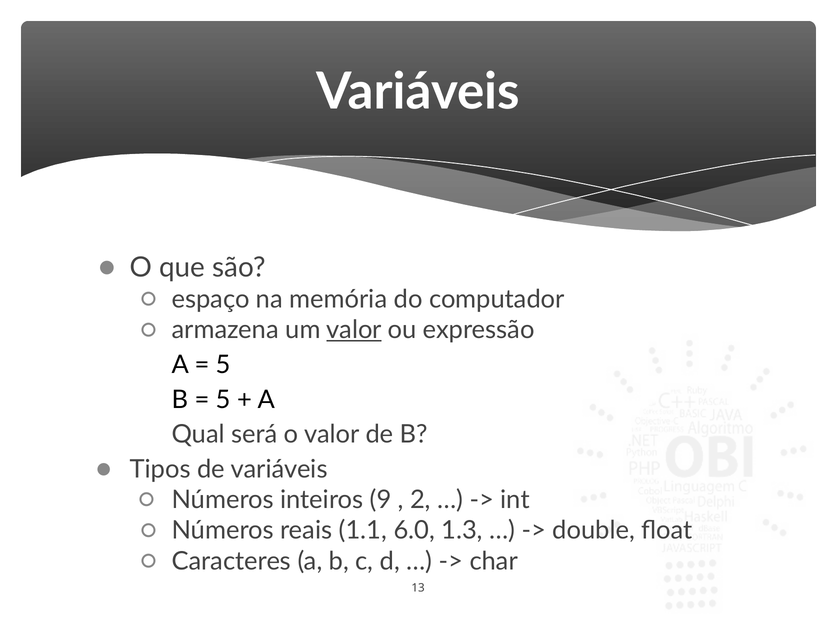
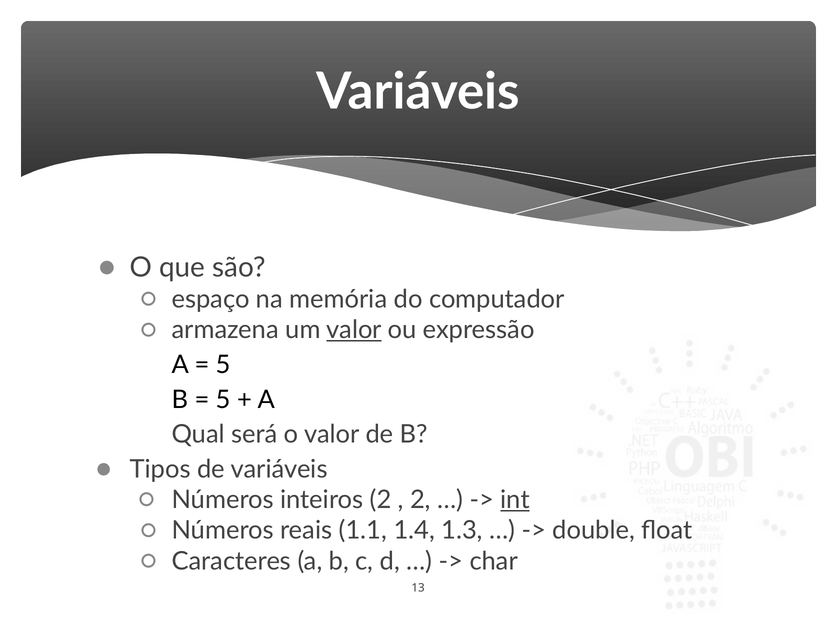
inteiros 9: 9 -> 2
int underline: none -> present
6.0: 6.0 -> 1.4
